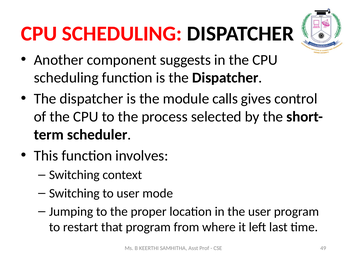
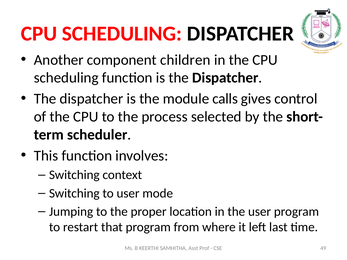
suggests: suggests -> children
